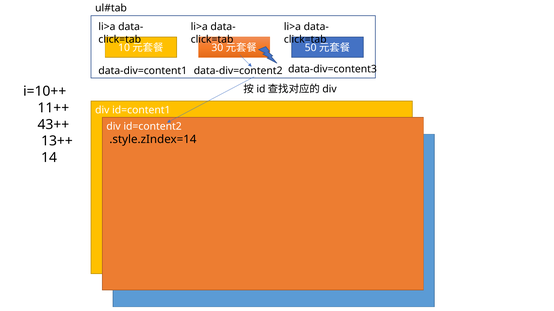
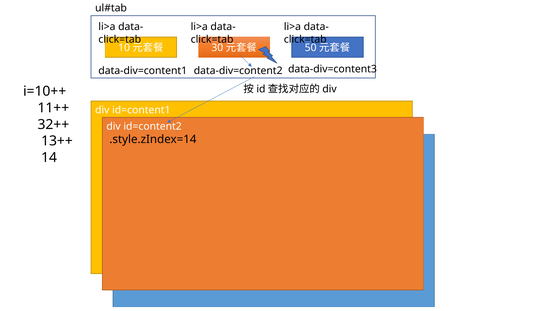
43++: 43++ -> 32++
